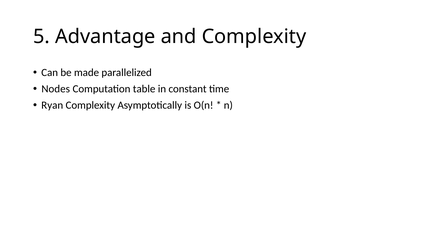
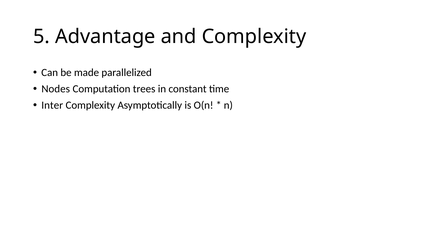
table: table -> trees
Ryan: Ryan -> Inter
